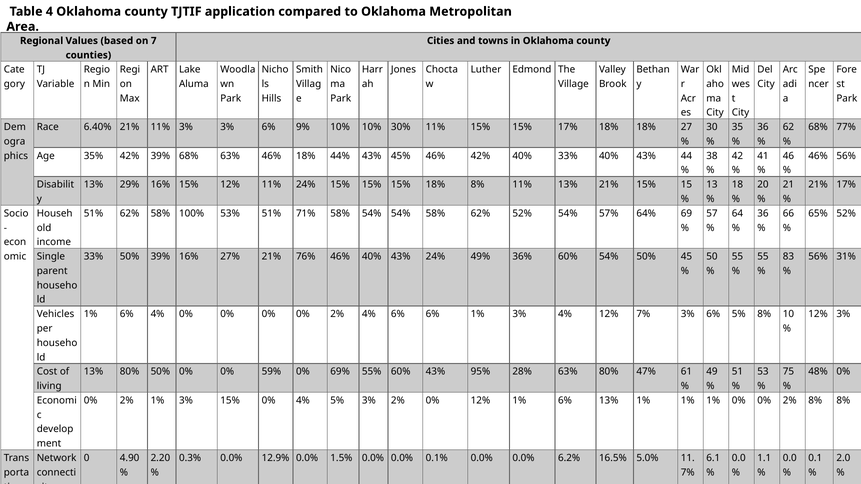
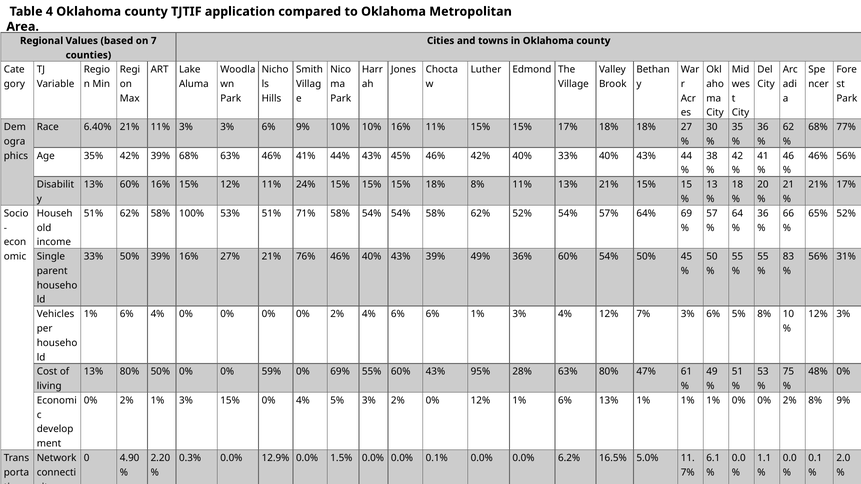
10% 30%: 30% -> 16%
46% 18%: 18% -> 41%
13% 29%: 29% -> 60%
43% 24%: 24% -> 39%
8% 8%: 8% -> 9%
